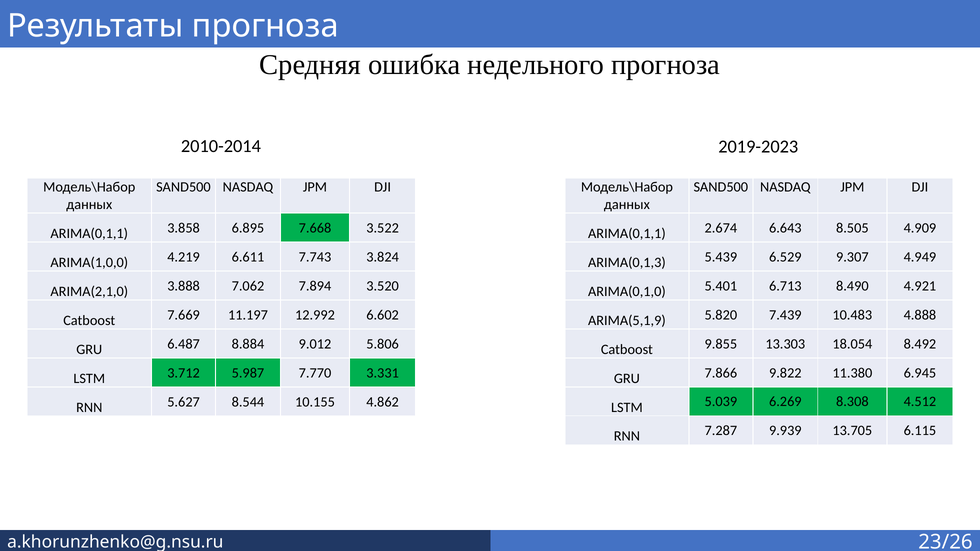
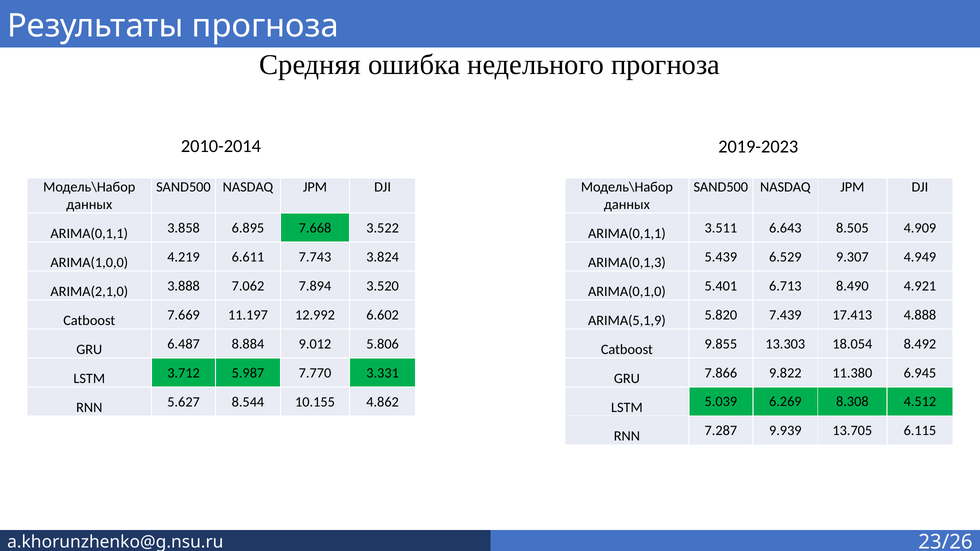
2.674: 2.674 -> 3.511
10.483: 10.483 -> 17.413
